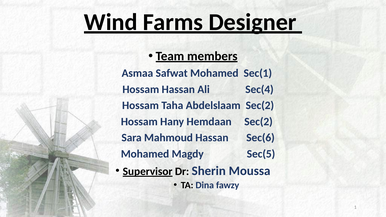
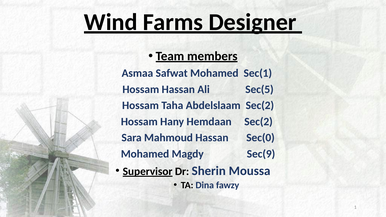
Sec(4: Sec(4 -> Sec(5
Sec(6: Sec(6 -> Sec(0
Sec(5: Sec(5 -> Sec(9
